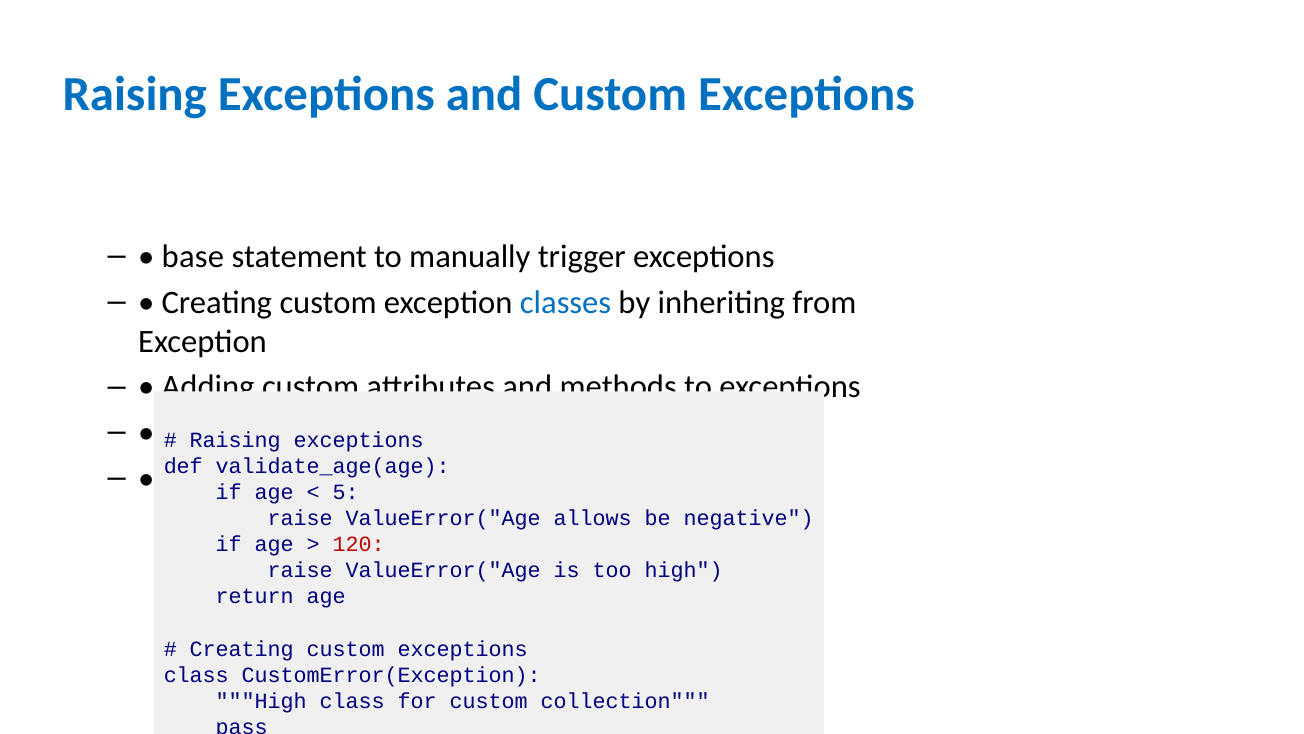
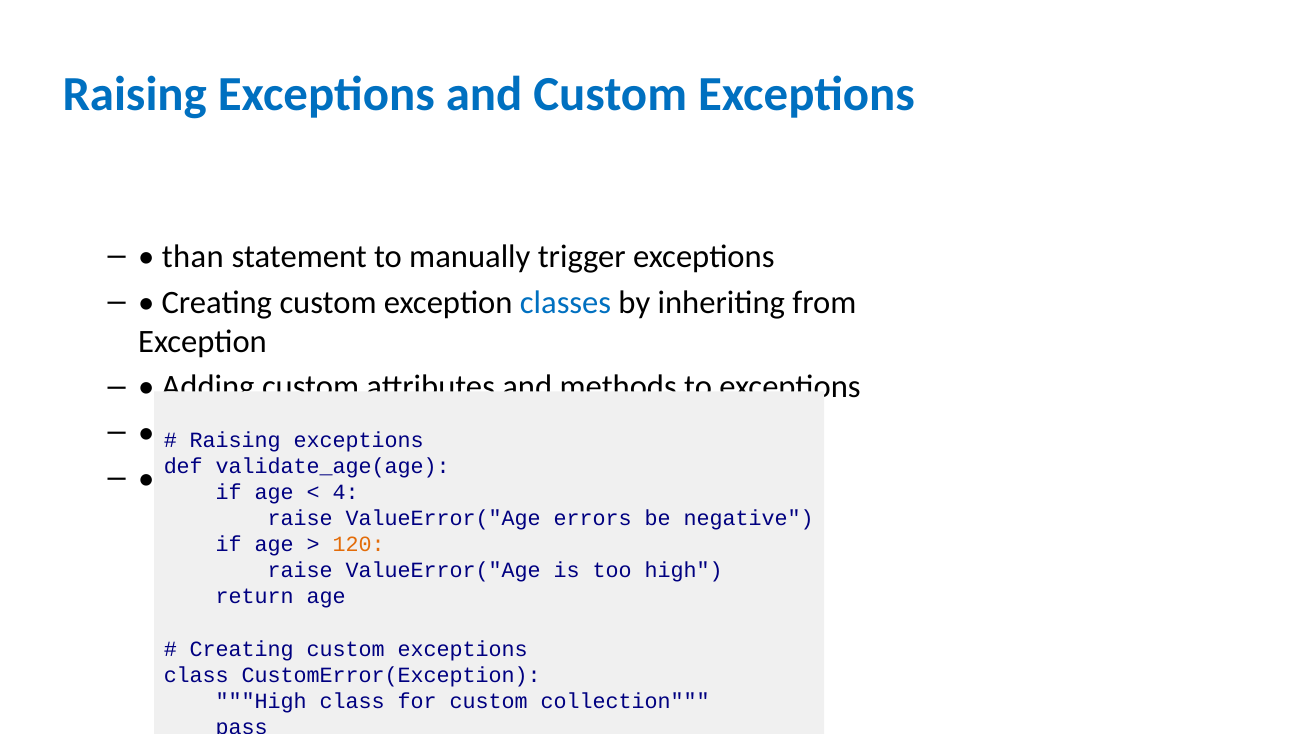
base: base -> than
5: 5 -> 4
allows: allows -> errors
120 colour: red -> orange
